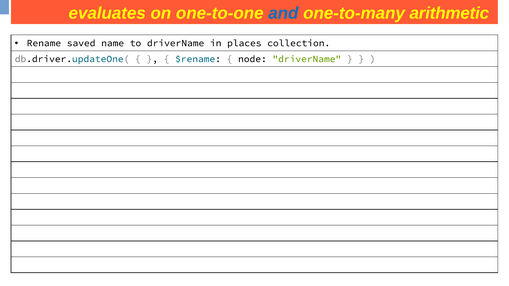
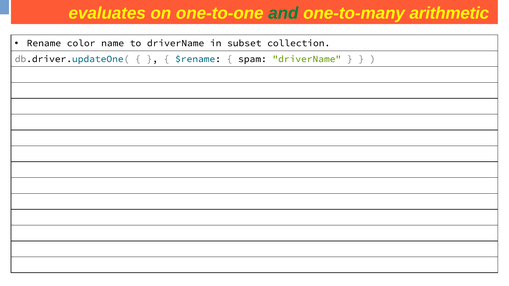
and colour: blue -> green
saved: saved -> color
places: places -> subset
node: node -> spam
